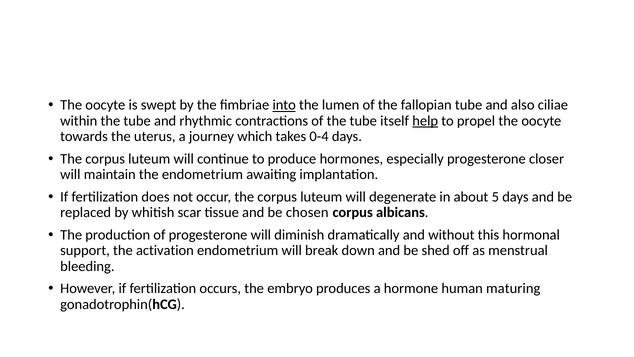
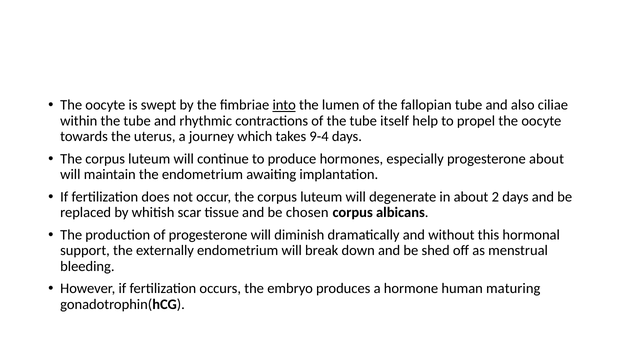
help underline: present -> none
0-4: 0-4 -> 9-4
progesterone closer: closer -> about
5: 5 -> 2
activation: activation -> externally
